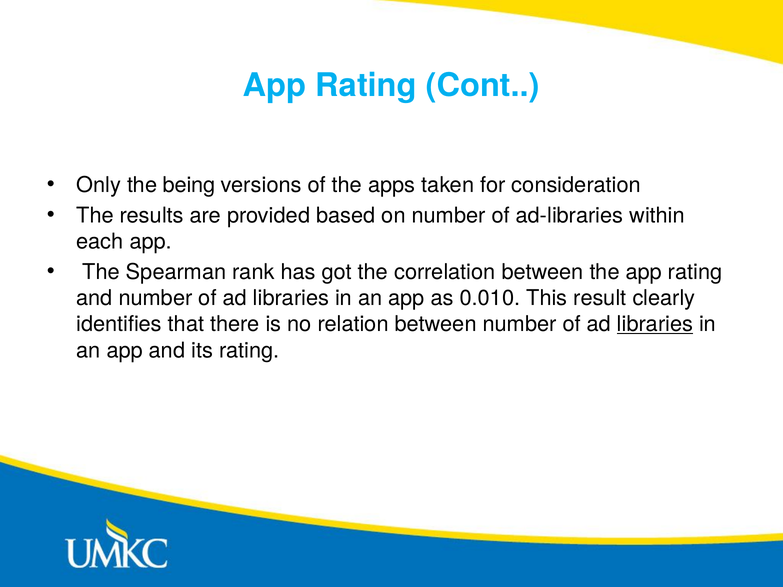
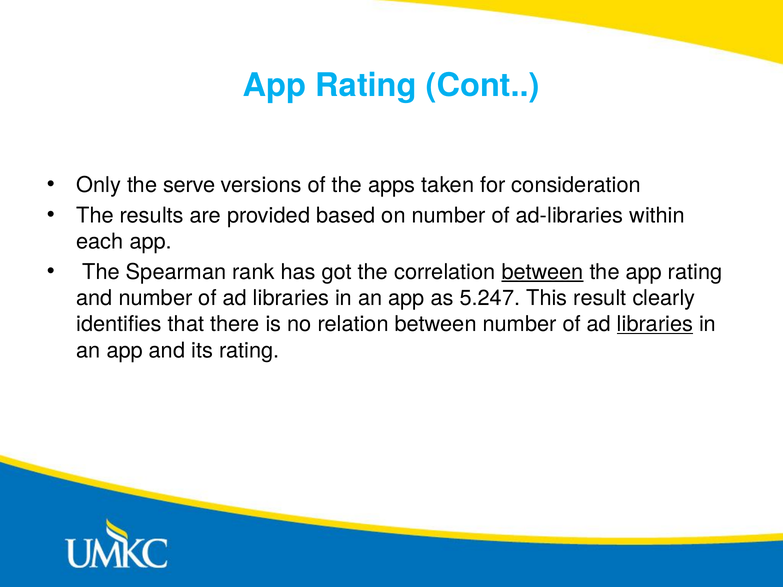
being: being -> serve
between at (542, 272) underline: none -> present
0.010: 0.010 -> 5.247
